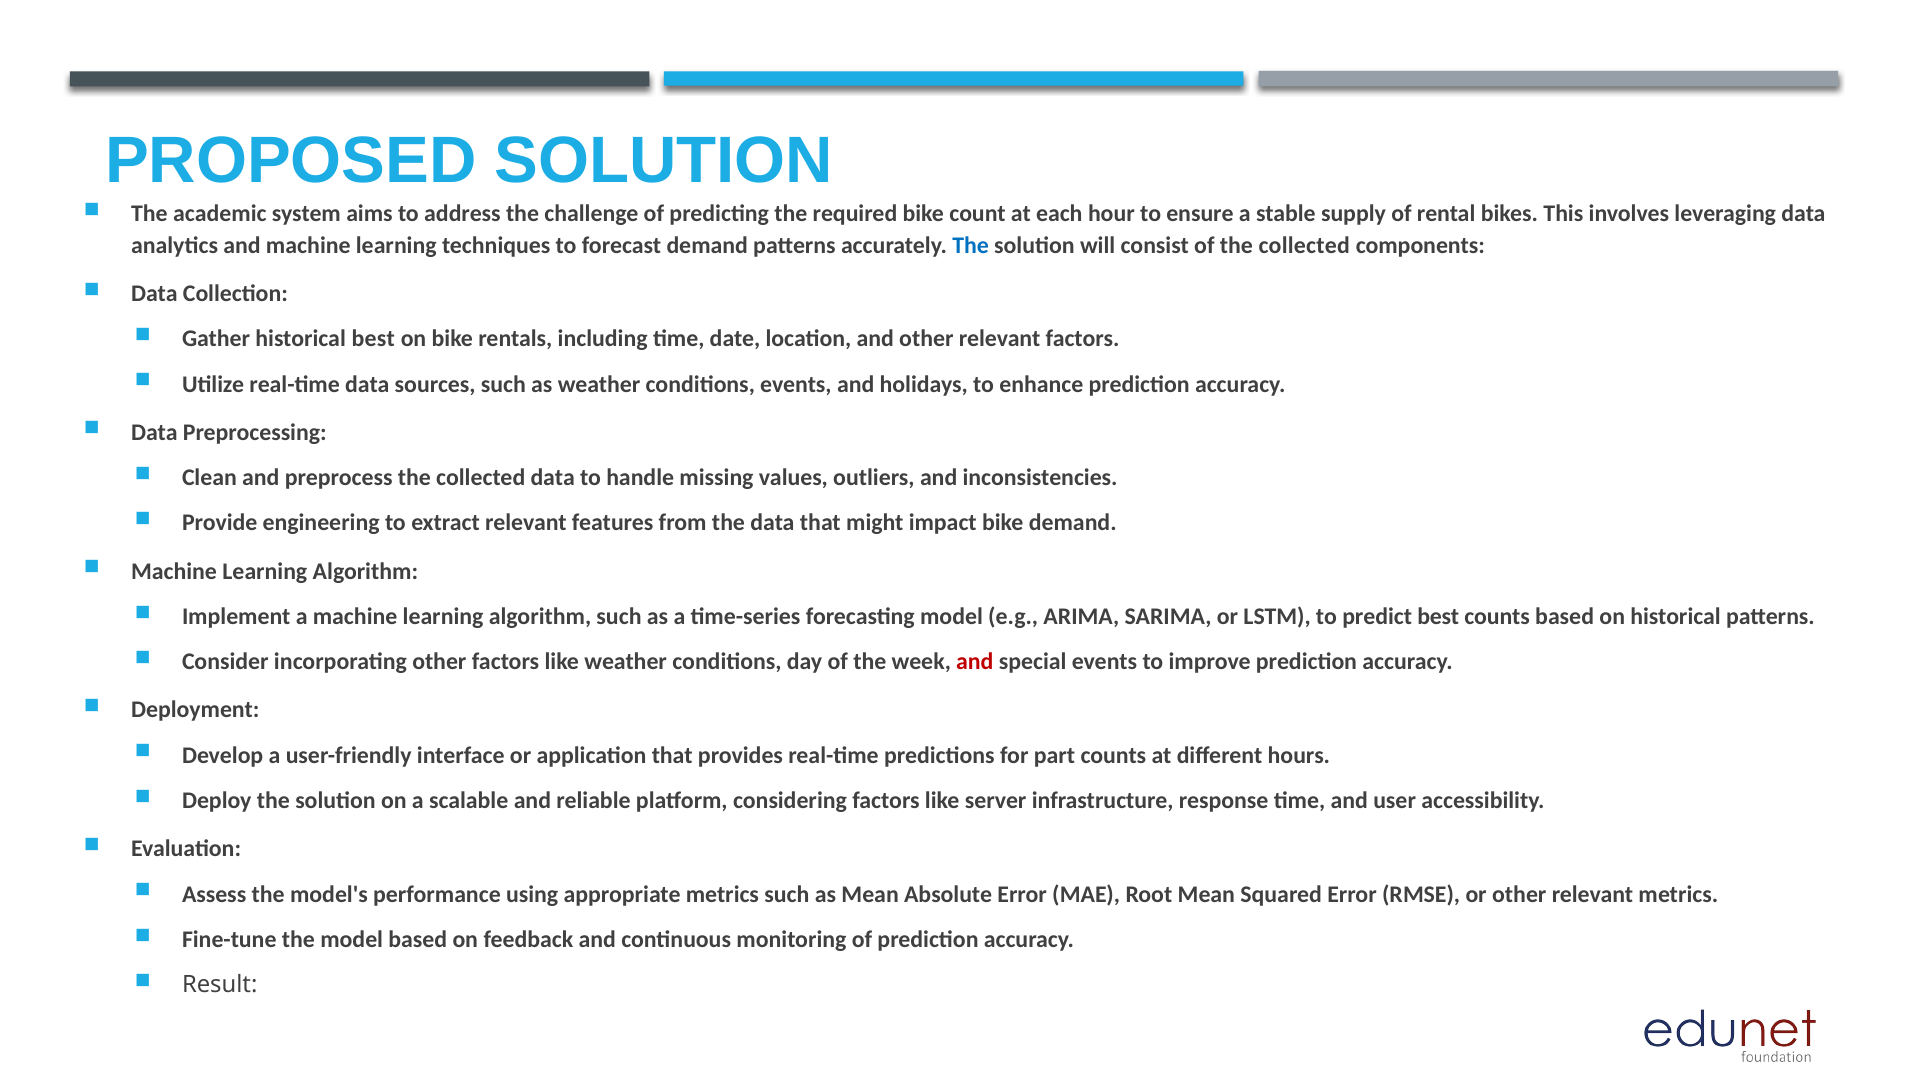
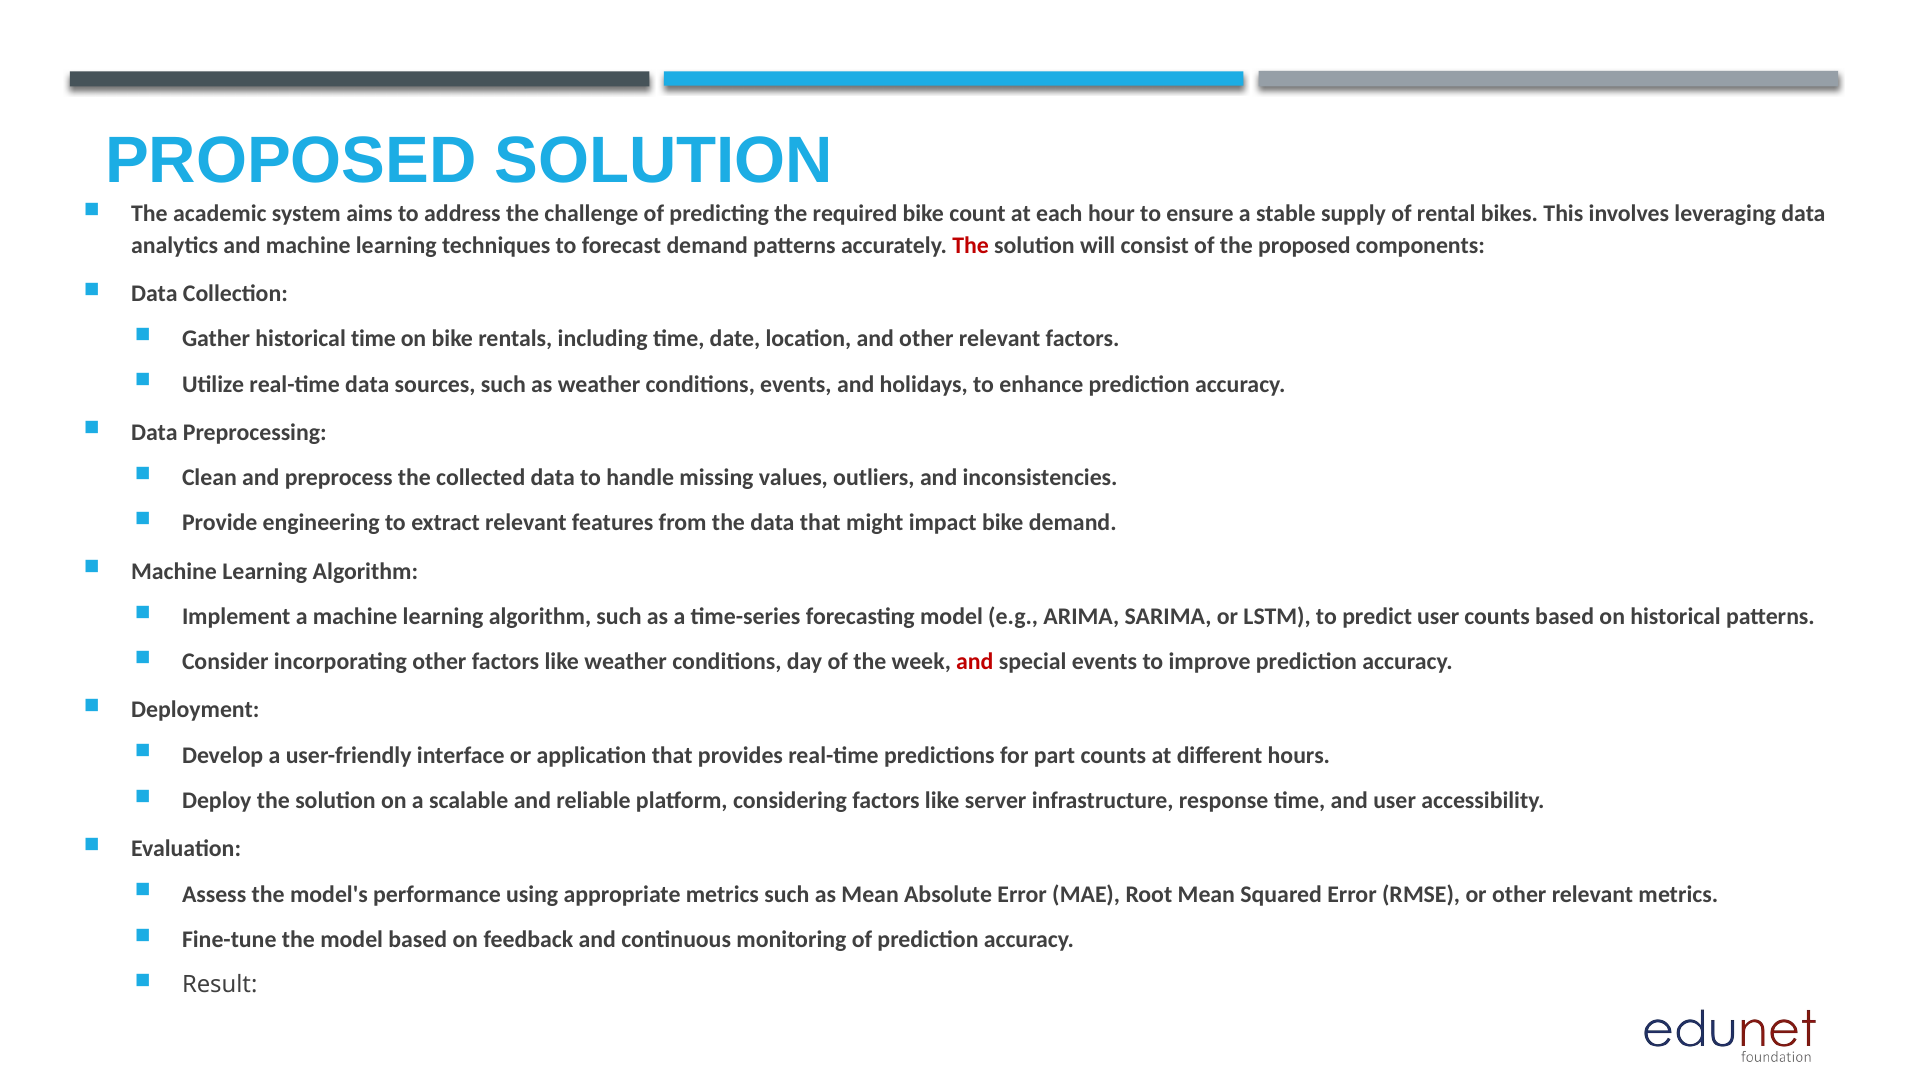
The at (971, 245) colour: blue -> red
of the collected: collected -> proposed
historical best: best -> time
predict best: best -> user
